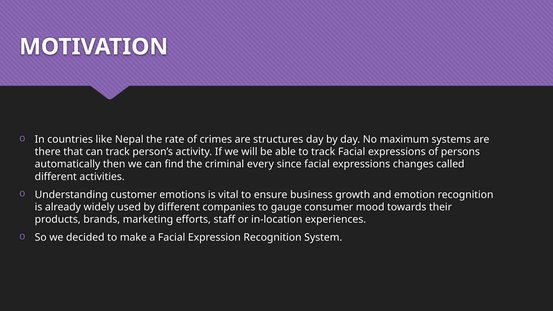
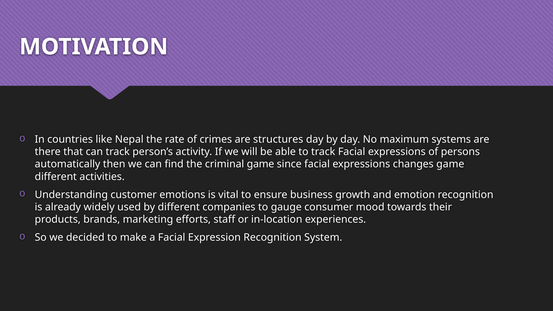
criminal every: every -> game
changes called: called -> game
